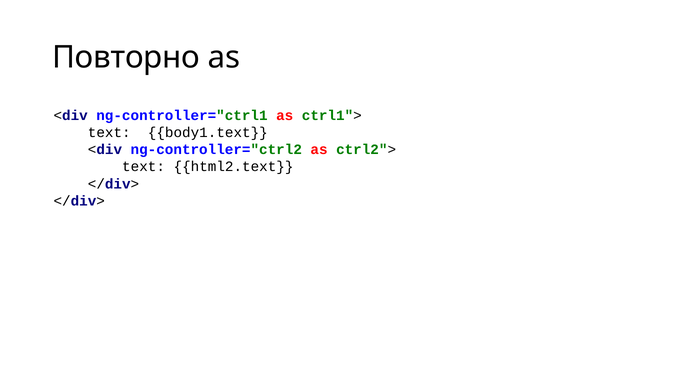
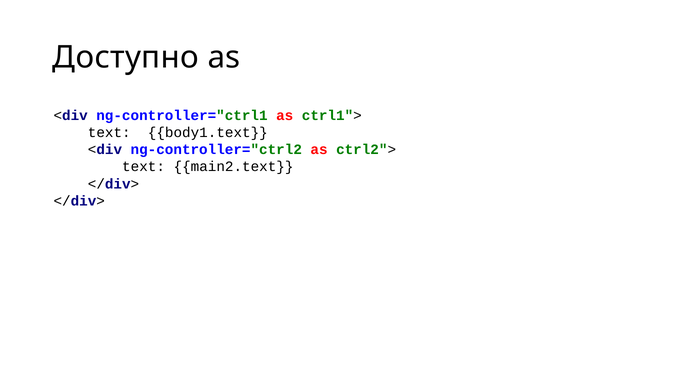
Повторно: Повторно -> Доступно
html2.text: html2.text -> main2.text
